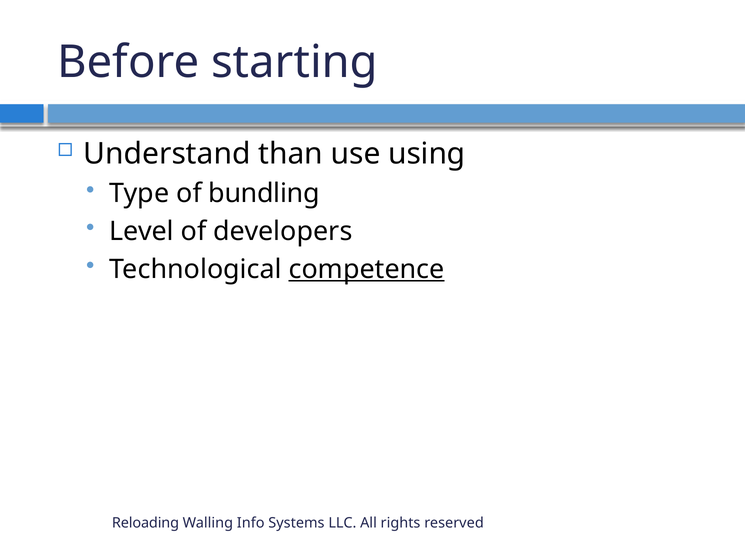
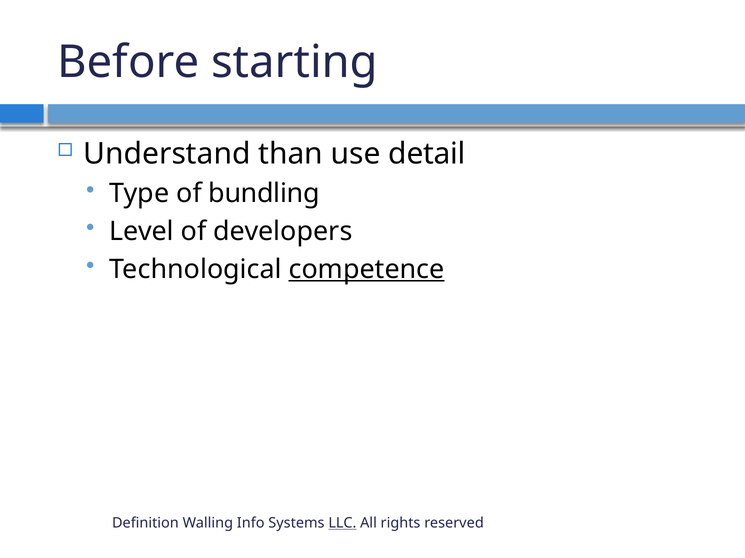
using: using -> detail
Reloading: Reloading -> Definition
LLC underline: none -> present
